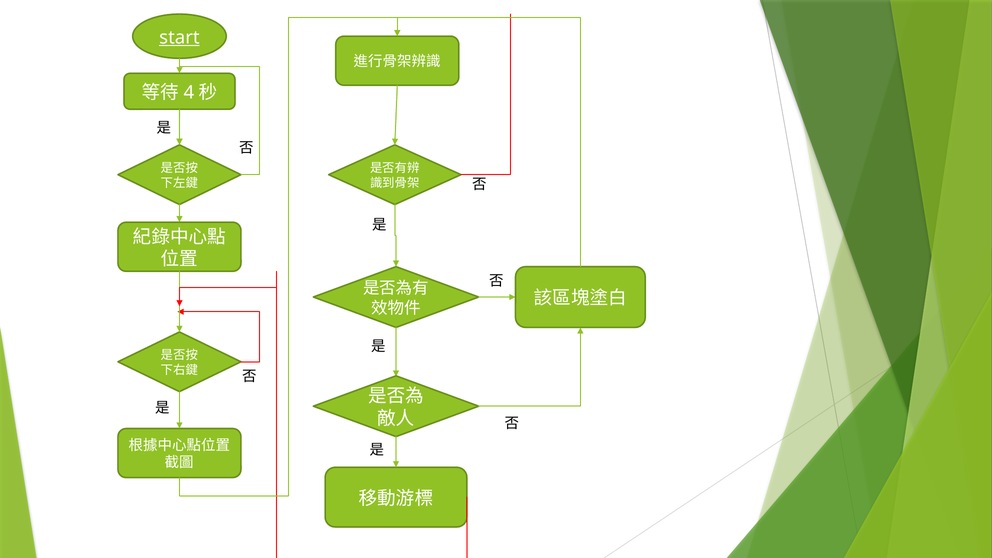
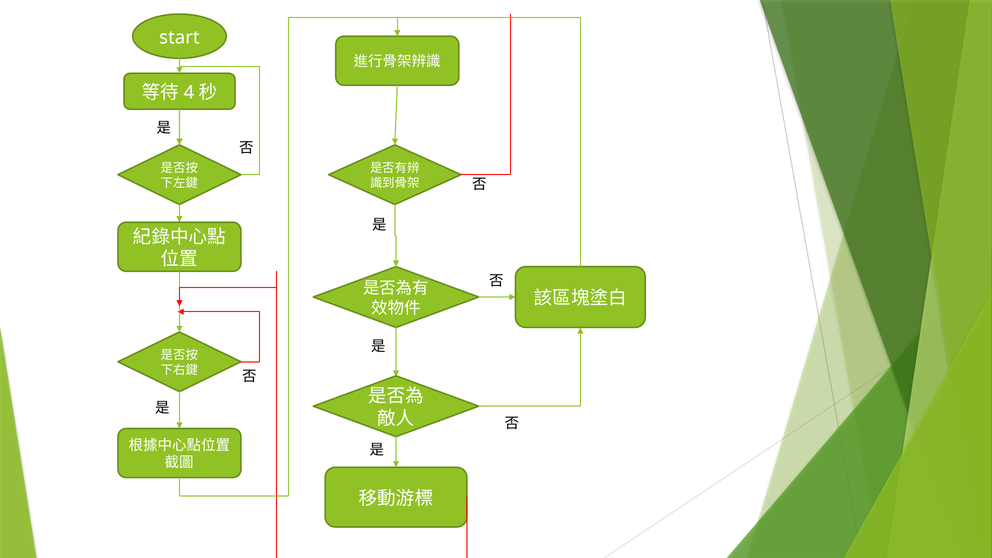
start underline: present -> none
